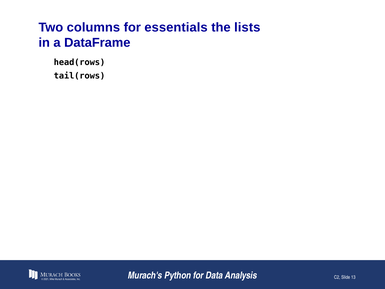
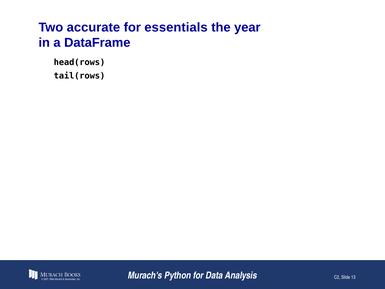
columns: columns -> accurate
lists: lists -> year
